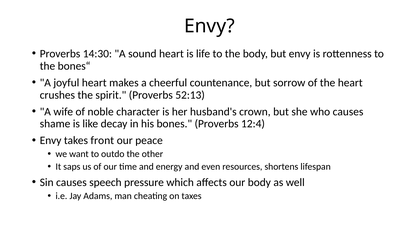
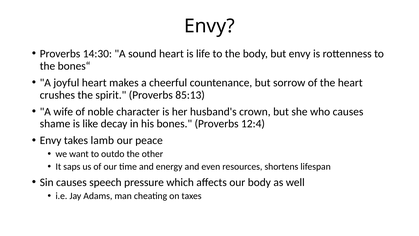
52:13: 52:13 -> 85:13
front: front -> lamb
